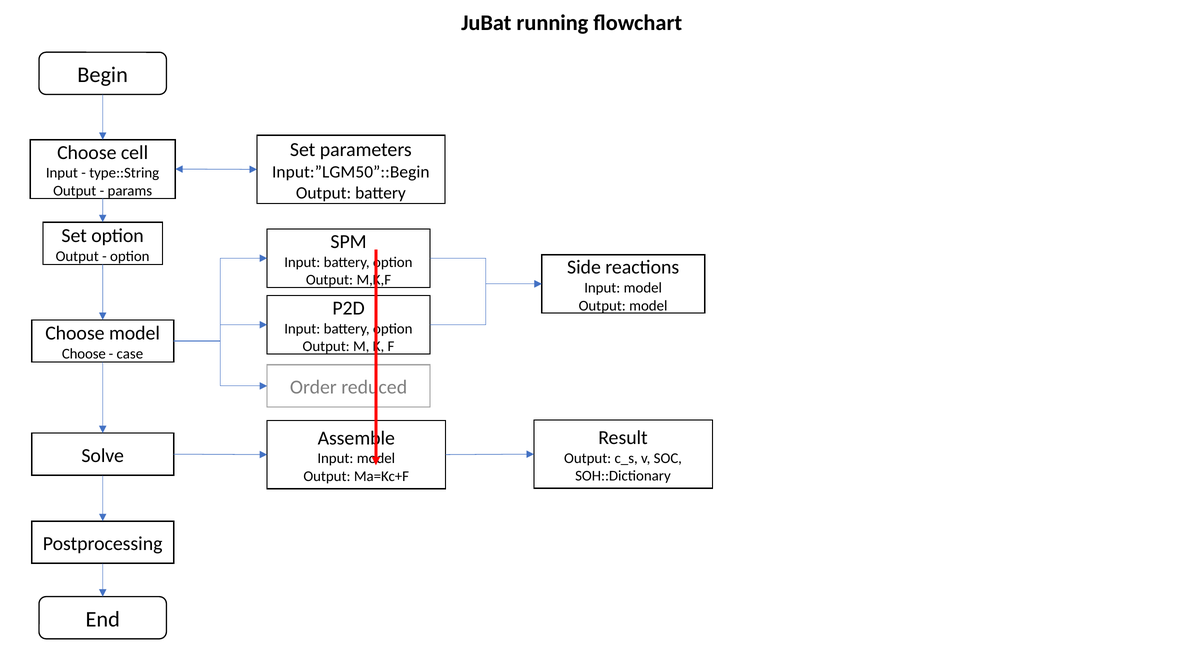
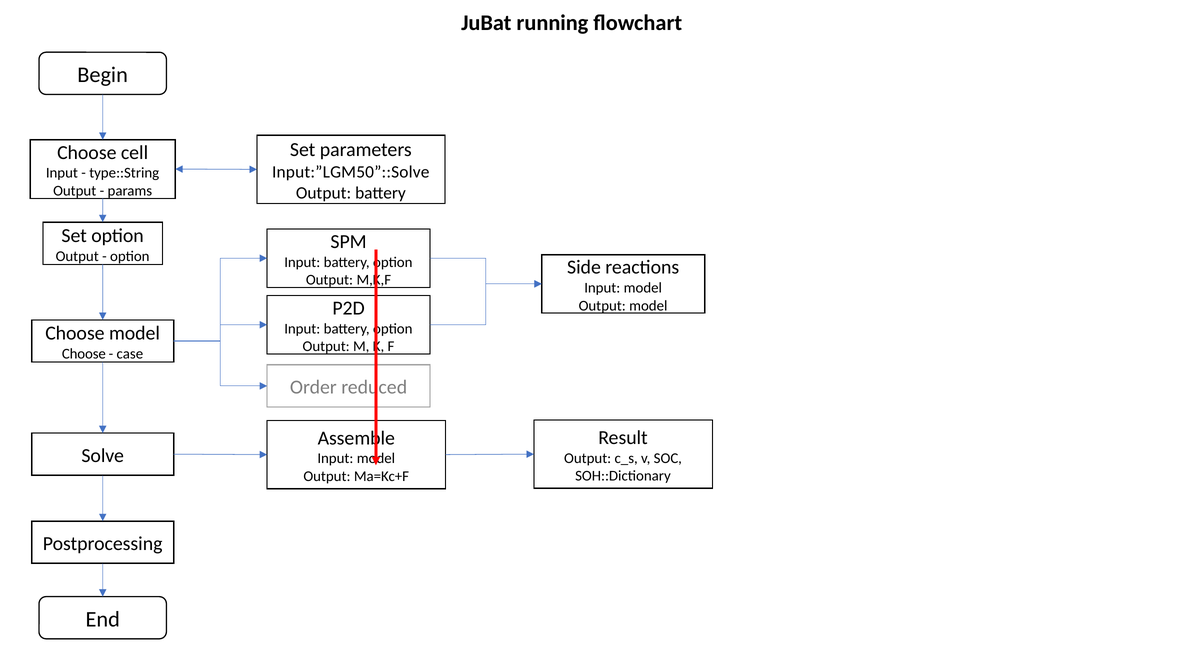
Input:”LGM50”::Begin: Input:”LGM50”::Begin -> Input:”LGM50”::Solve
